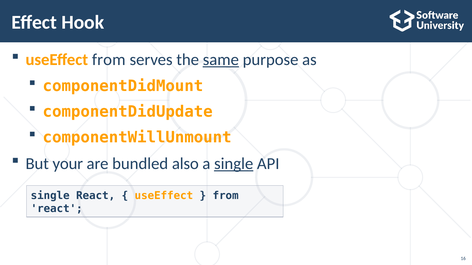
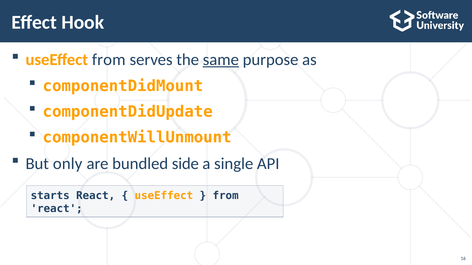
your: your -> only
also: also -> side
single at (234, 164) underline: present -> none
single at (50, 196): single -> starts
